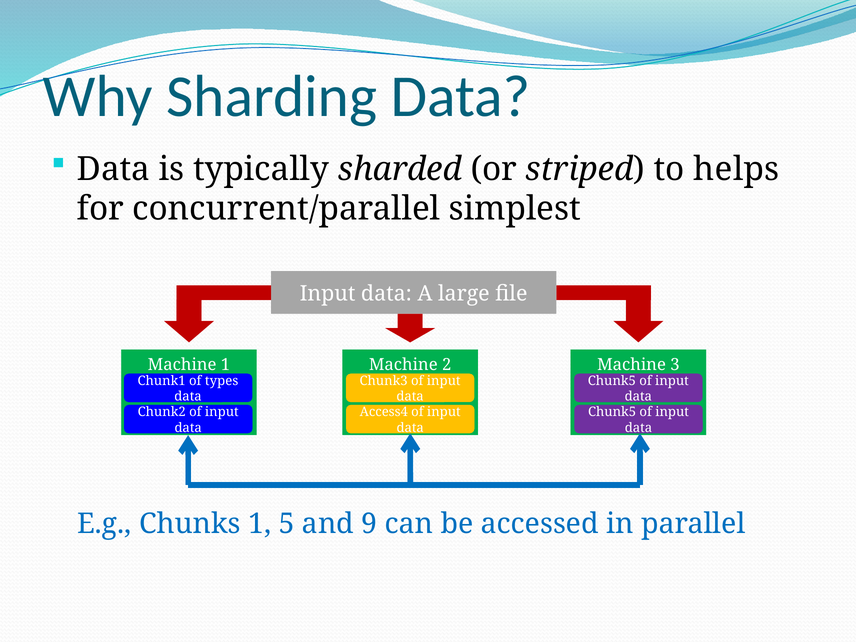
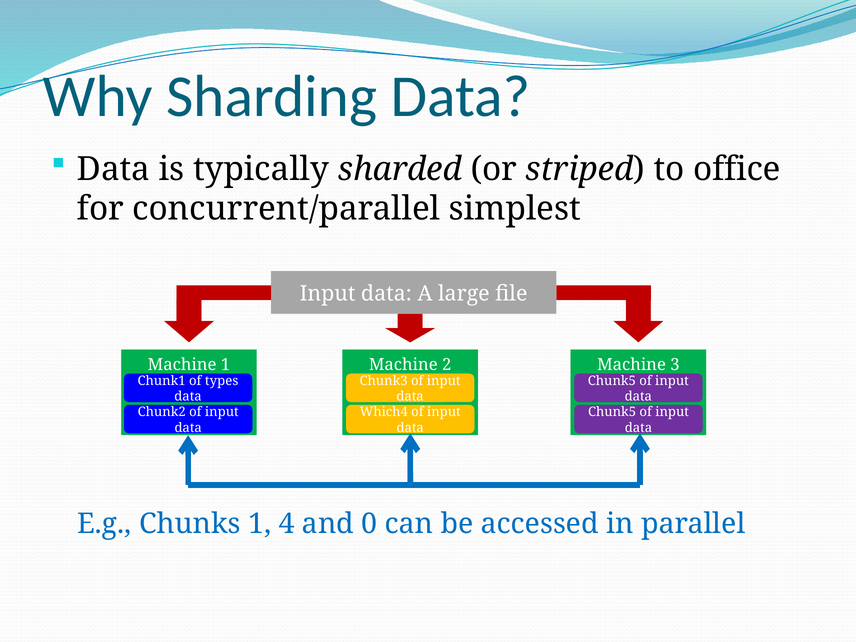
helps: helps -> office
Access4: Access4 -> Which4
5: 5 -> 4
9: 9 -> 0
